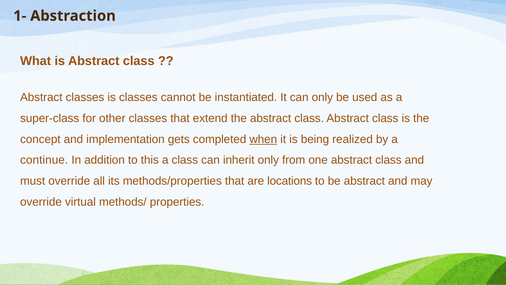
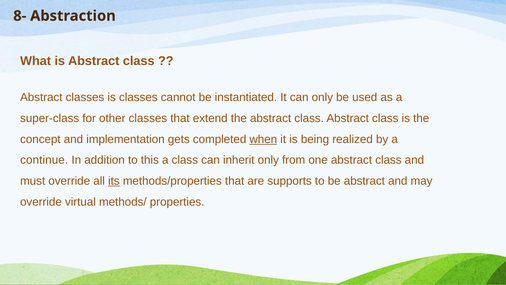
1-: 1- -> 8-
its underline: none -> present
locations: locations -> supports
